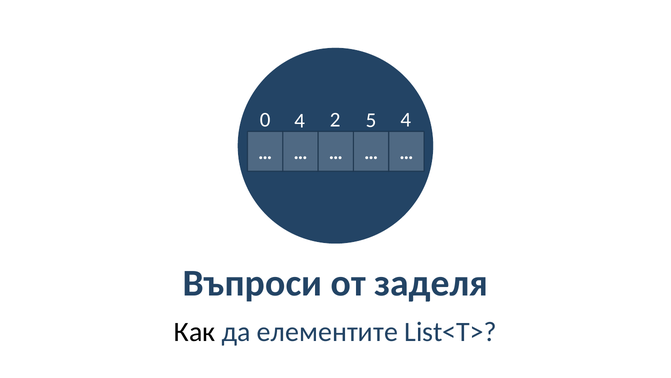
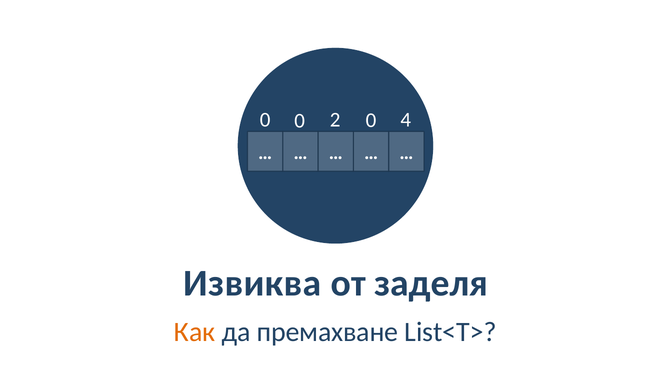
0 4: 4 -> 0
2 5: 5 -> 0
Въпроси: Въпроси -> Извиква
Как colour: black -> orange
елементите: елементите -> премахване
